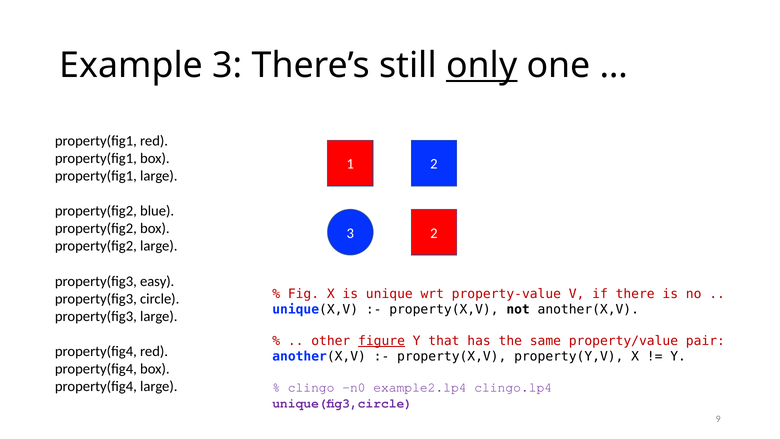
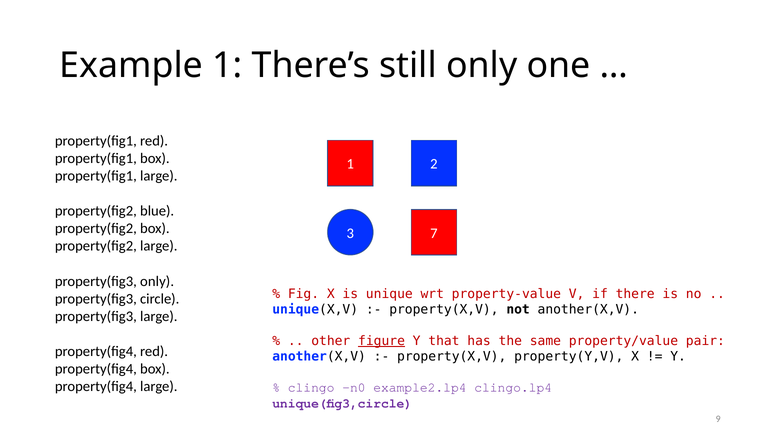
Example 3: 3 -> 1
only at (482, 66) underline: present -> none
3 2: 2 -> 7
property(fig3 easy: easy -> only
